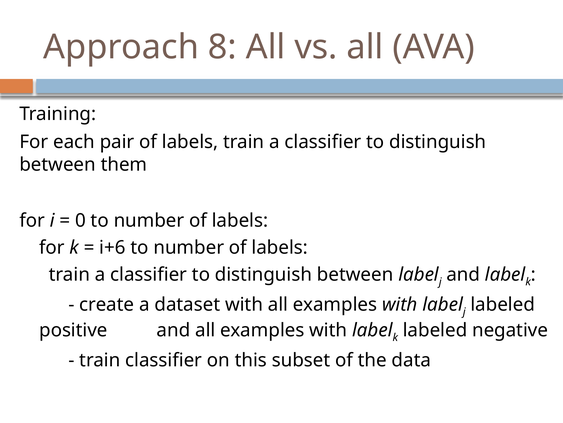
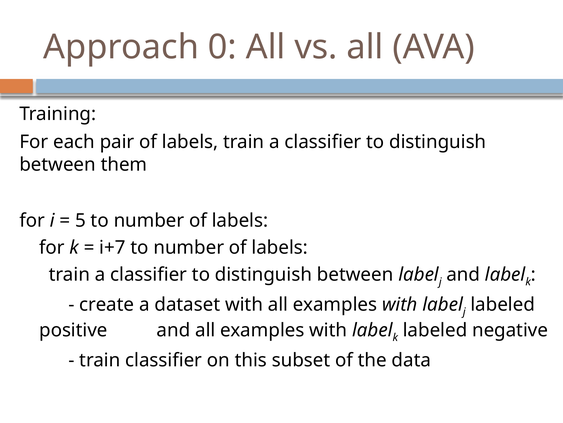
8: 8 -> 0
0: 0 -> 5
i+6: i+6 -> i+7
